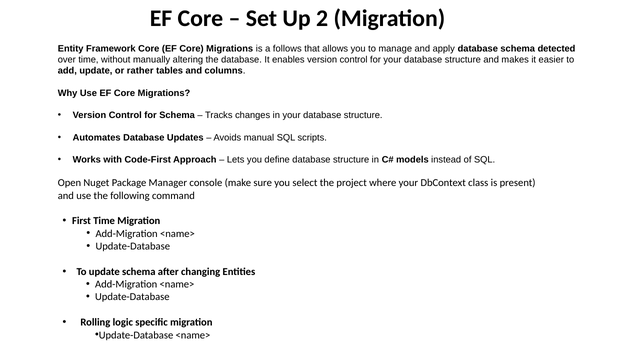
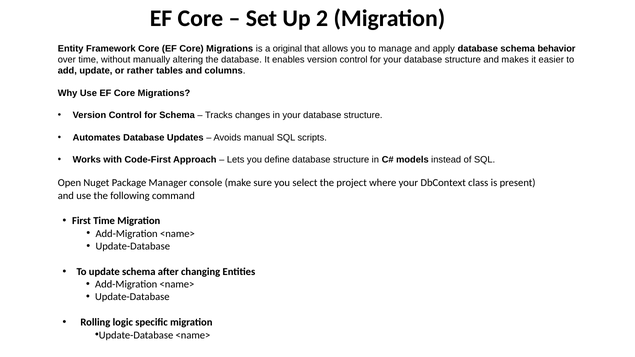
follows: follows -> original
detected: detected -> behavior
